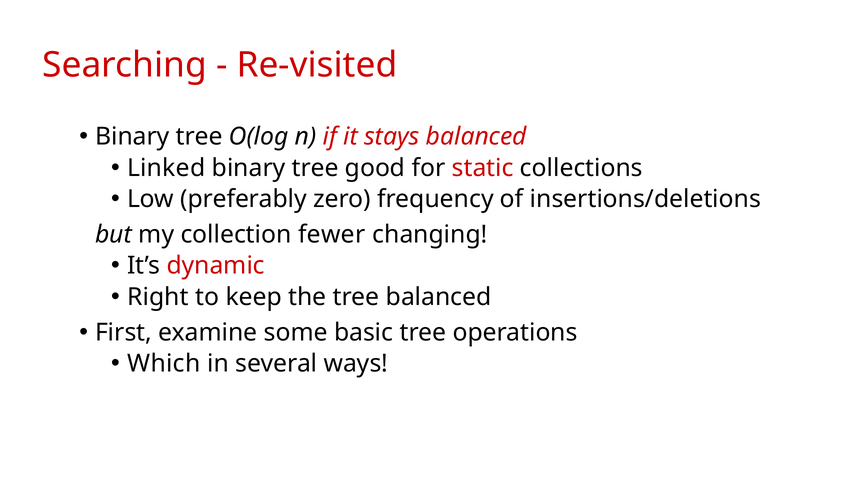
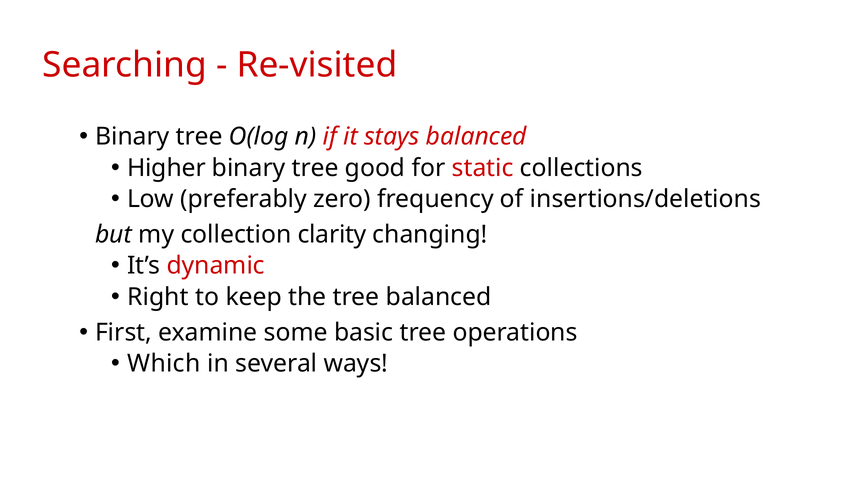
Linked: Linked -> Higher
fewer: fewer -> clarity
